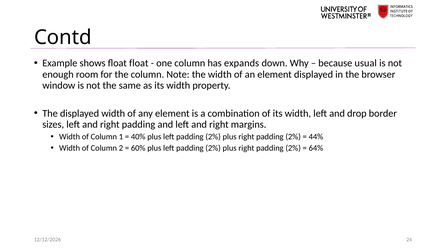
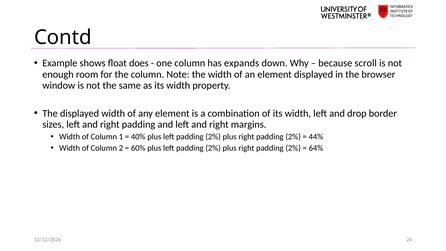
float float: float -> does
usual: usual -> scroll
